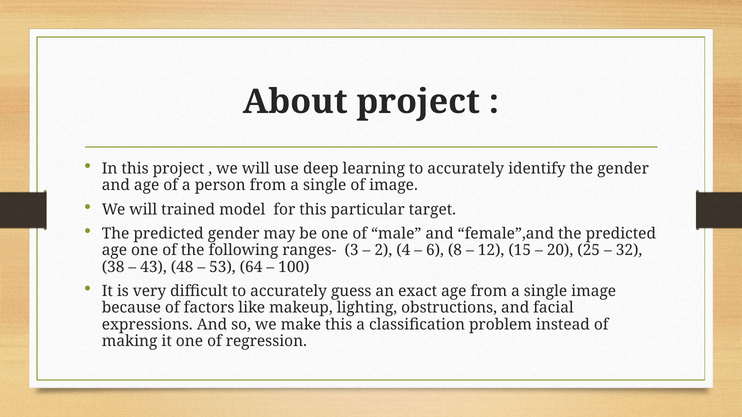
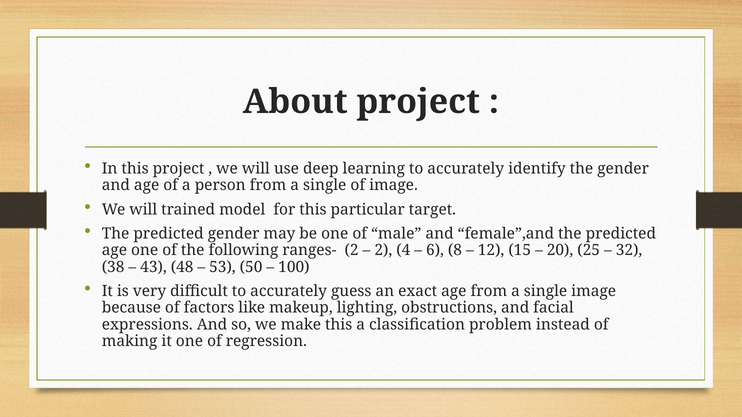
ranges- 3: 3 -> 2
64: 64 -> 50
